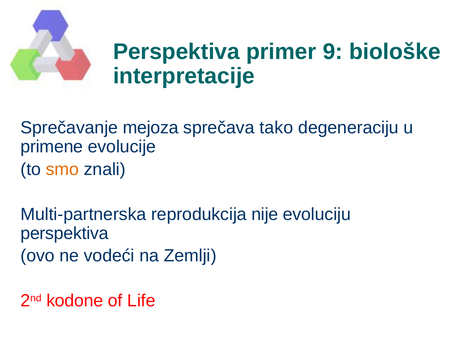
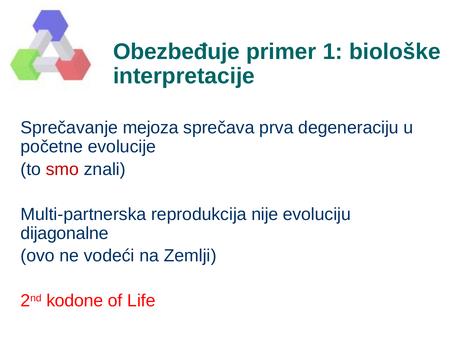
Perspektiva at (176, 52): Perspektiva -> Obezbeđuje
9: 9 -> 1
tako: tako -> prva
primene: primene -> početne
smo colour: orange -> red
perspektiva at (64, 233): perspektiva -> dijagonalne
